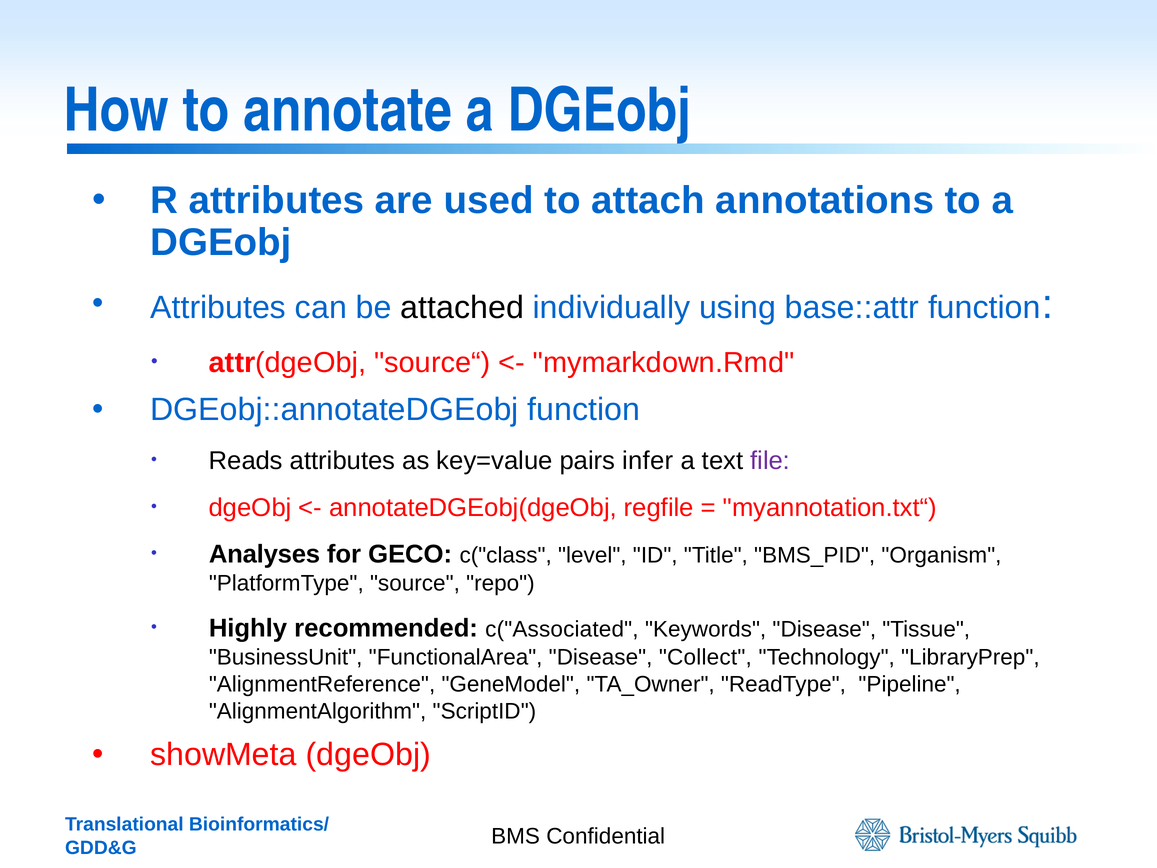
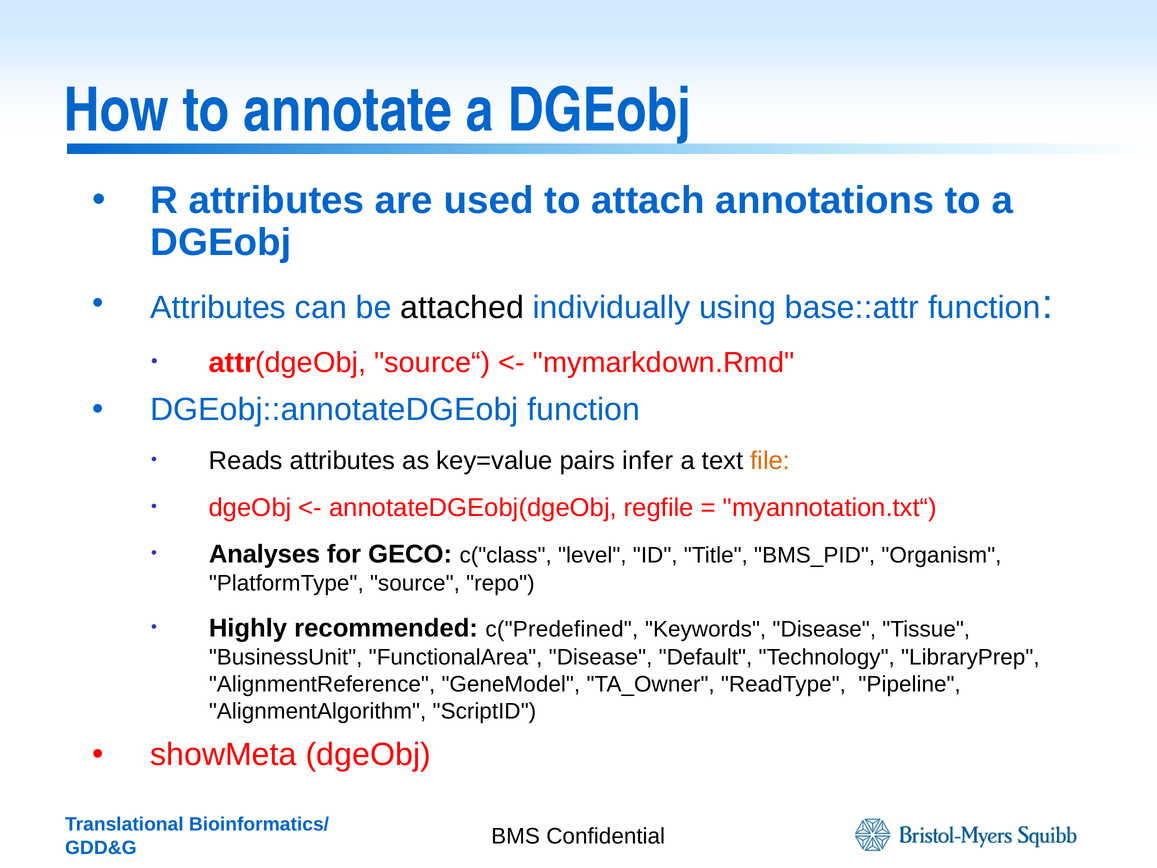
file colour: purple -> orange
c("Associated: c("Associated -> c("Predefined
Collect: Collect -> Default
